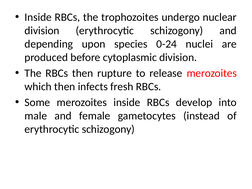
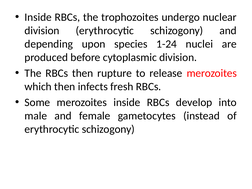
0-24: 0-24 -> 1-24
